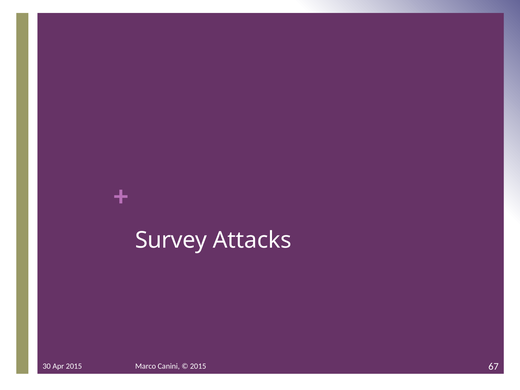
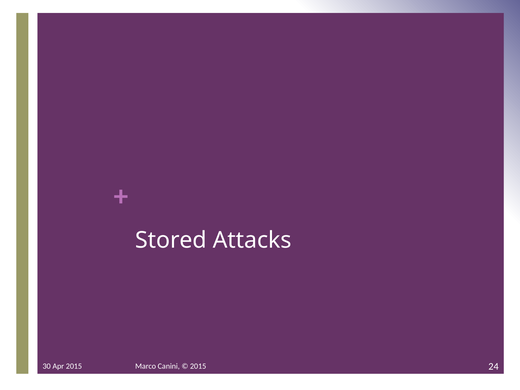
Survey: Survey -> Stored
67: 67 -> 24
